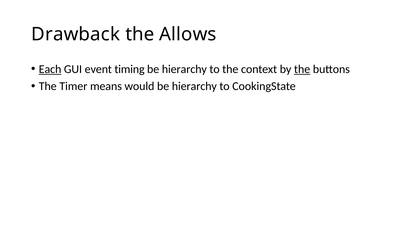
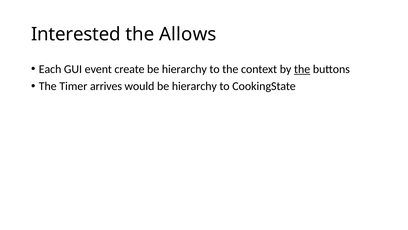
Drawback: Drawback -> Interested
Each underline: present -> none
timing: timing -> create
means: means -> arrives
